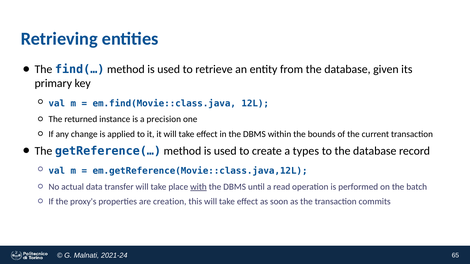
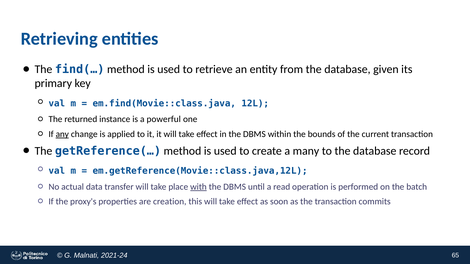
precision: precision -> powerful
any underline: none -> present
types: types -> many
